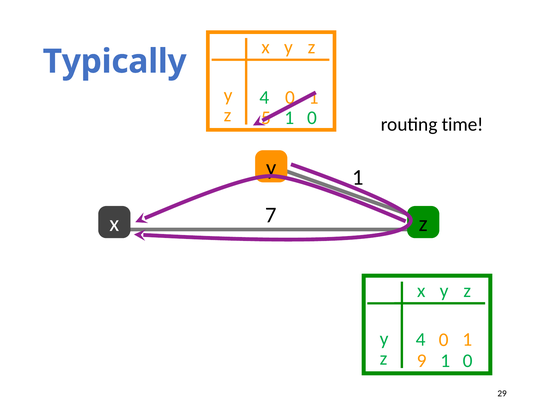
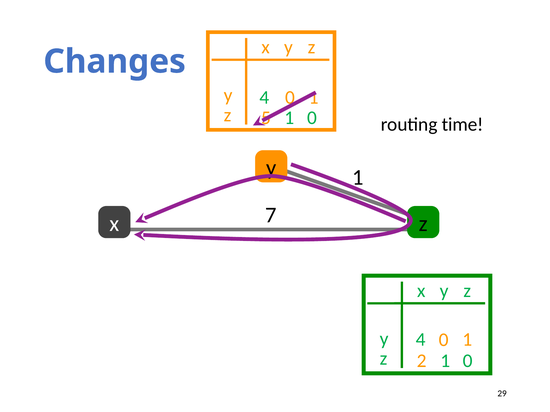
Typically: Typically -> Changes
9: 9 -> 2
